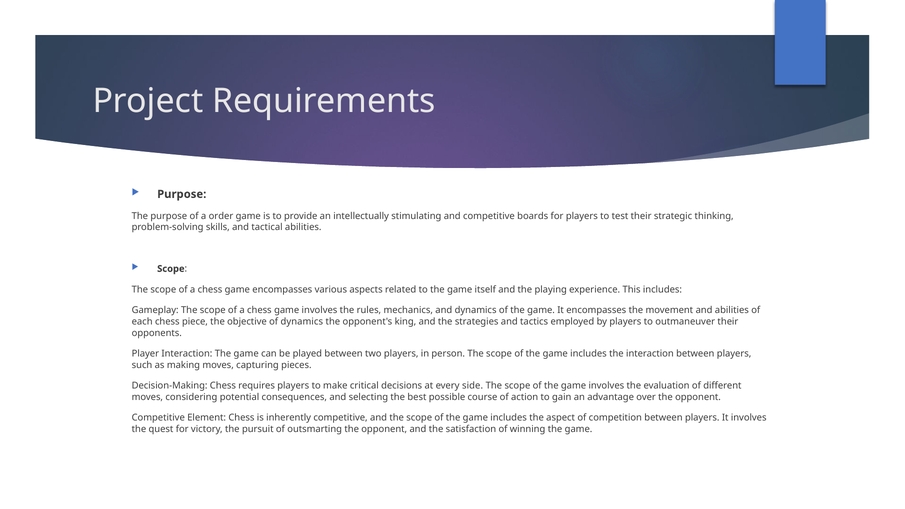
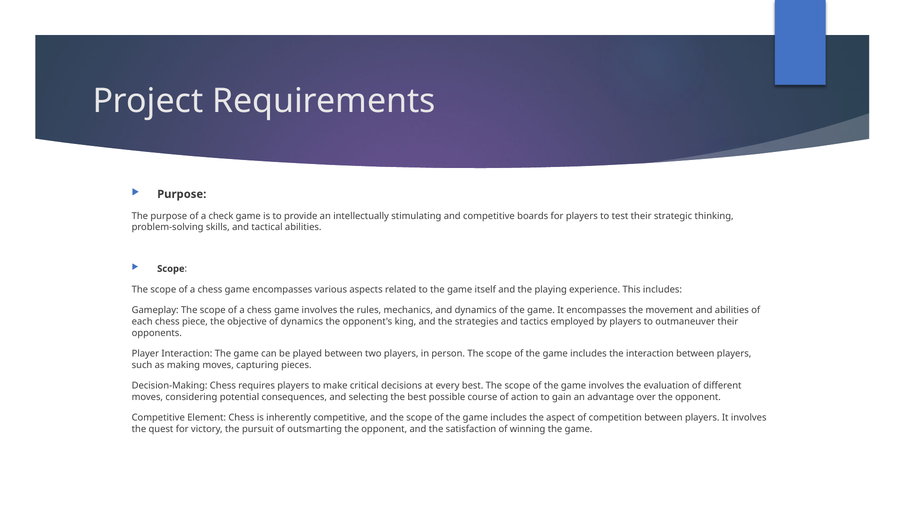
order: order -> check
every side: side -> best
